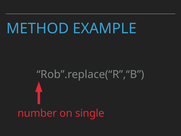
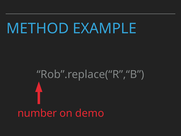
single: single -> demo
